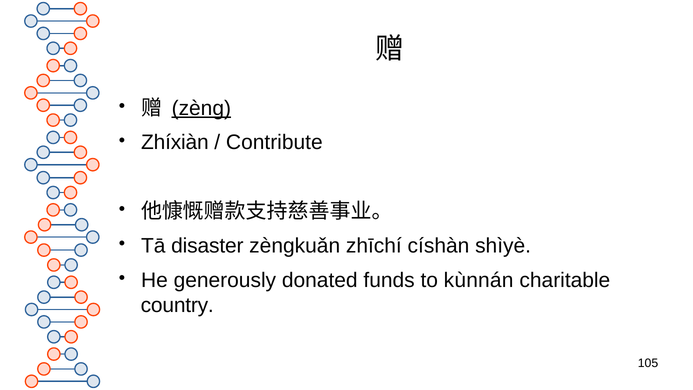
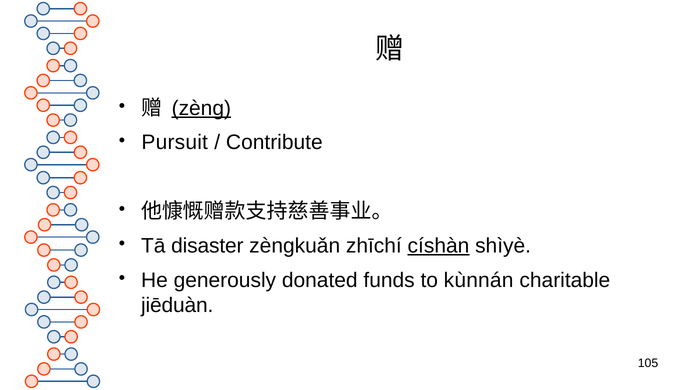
Zhíxiàn: Zhíxiàn -> Pursuit
císhàn underline: none -> present
country: country -> jiēduàn
